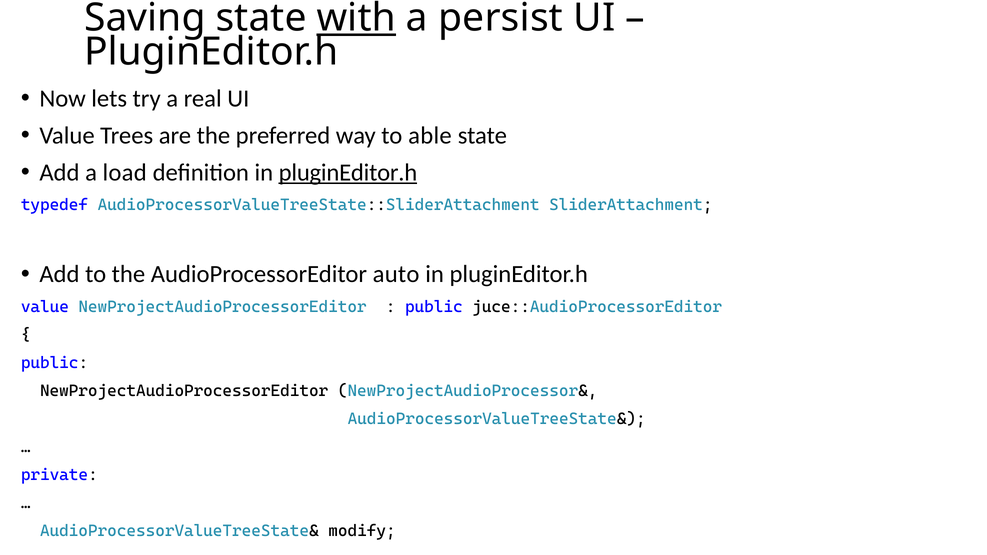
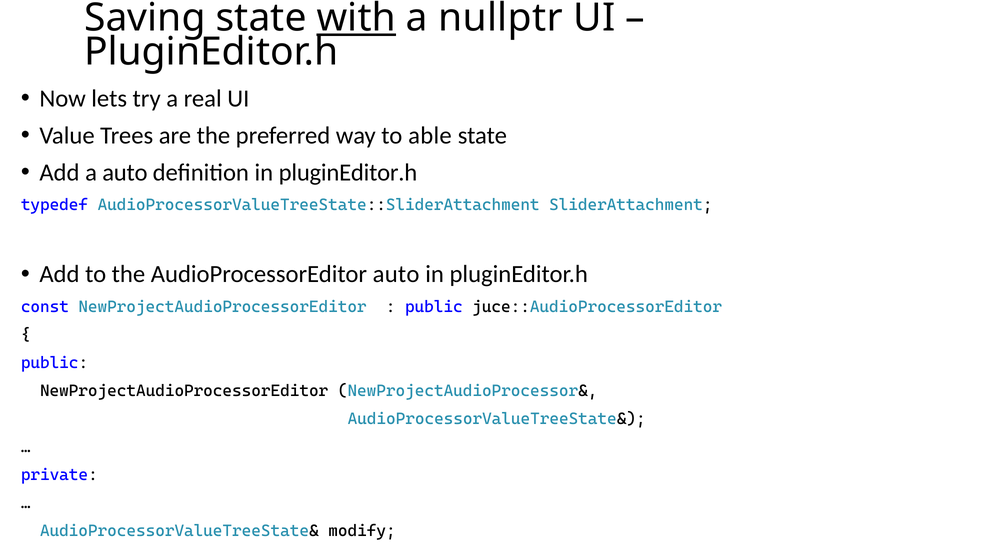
persist: persist -> nullptr
a load: load -> auto
pluginEditor.h at (348, 172) underline: present -> none
value at (45, 307): value -> const
